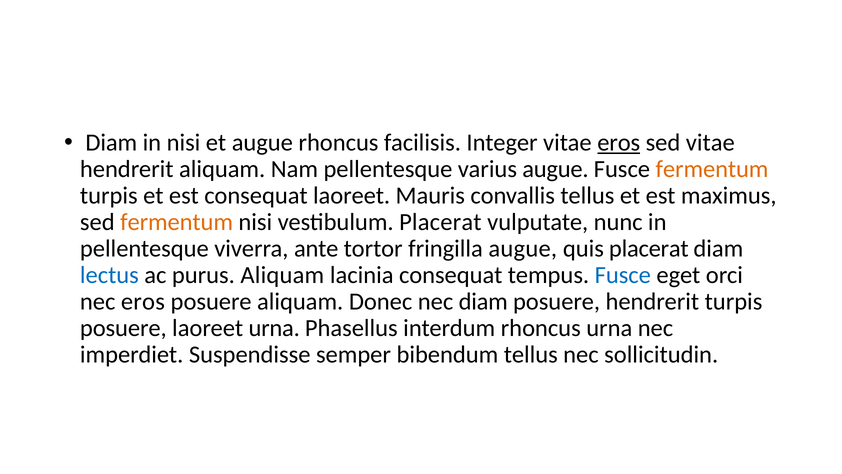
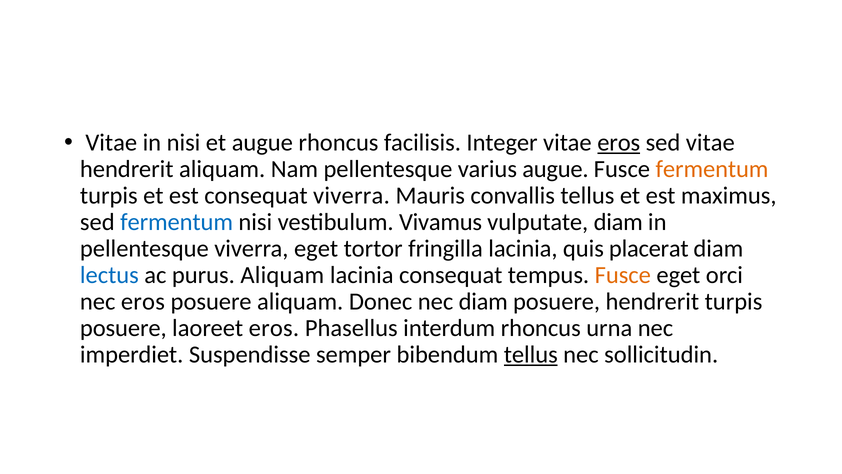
Diam at (111, 142): Diam -> Vitae
consequat laoreet: laoreet -> viverra
fermentum at (177, 222) colour: orange -> blue
vestibulum Placerat: Placerat -> Vivamus
vulputate nunc: nunc -> diam
viverra ante: ante -> eget
fringilla augue: augue -> lacinia
Fusce at (623, 275) colour: blue -> orange
laoreet urna: urna -> eros
tellus at (531, 355) underline: none -> present
